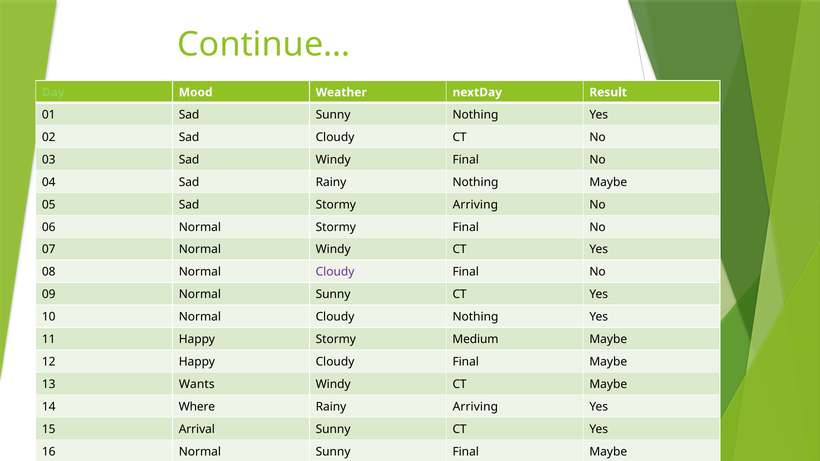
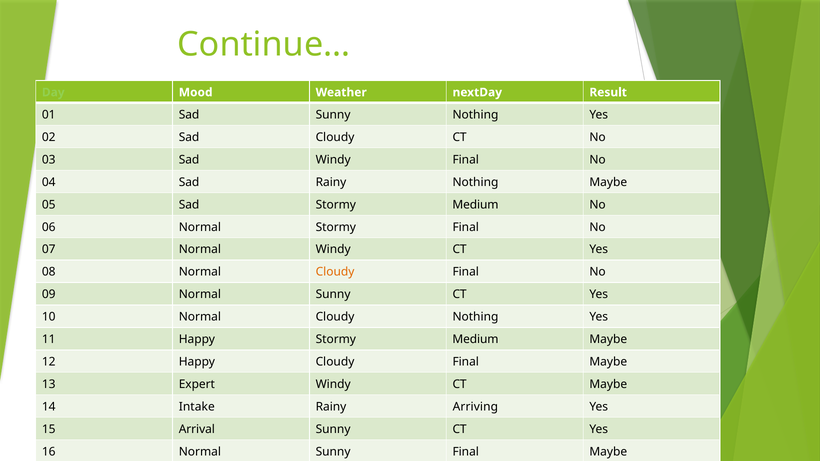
Sad Stormy Arriving: Arriving -> Medium
Cloudy at (335, 272) colour: purple -> orange
Wants: Wants -> Expert
Where: Where -> Intake
